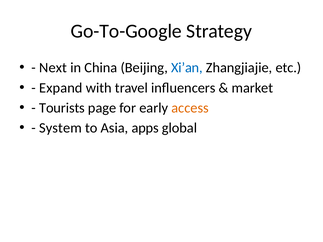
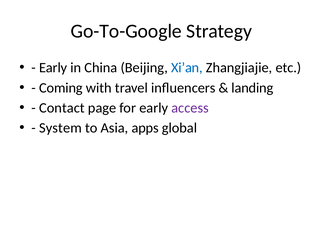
Next at (53, 68): Next -> Early
Expand: Expand -> Coming
market: market -> landing
Tourists: Tourists -> Contact
access colour: orange -> purple
